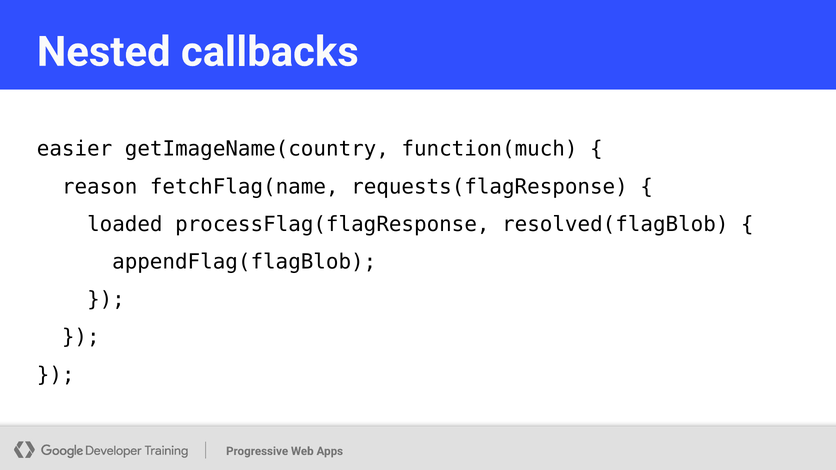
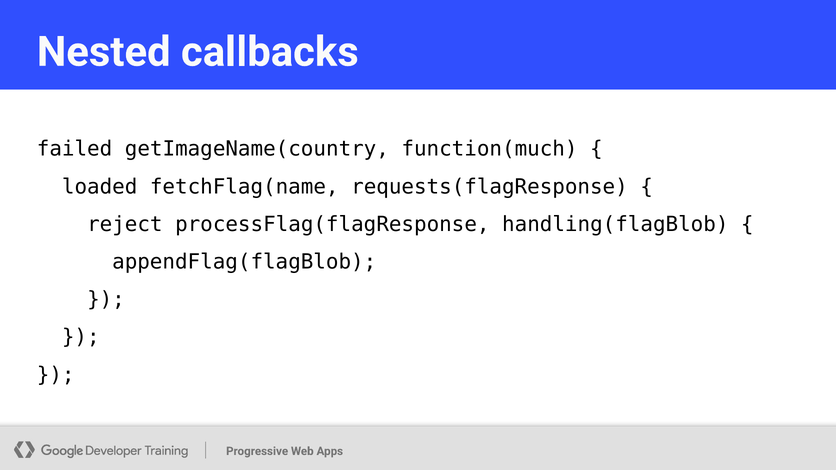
easier: easier -> failed
reason: reason -> loaded
loaded: loaded -> reject
resolved(flagBlob: resolved(flagBlob -> handling(flagBlob
